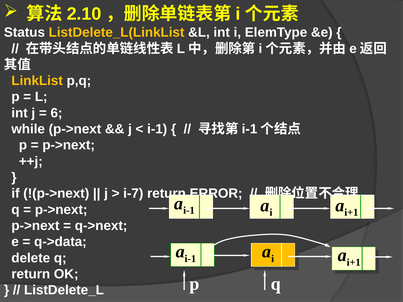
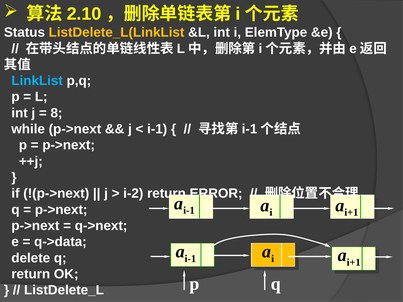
LinkList colour: yellow -> light blue
6: 6 -> 8
i-7: i-7 -> i-2
